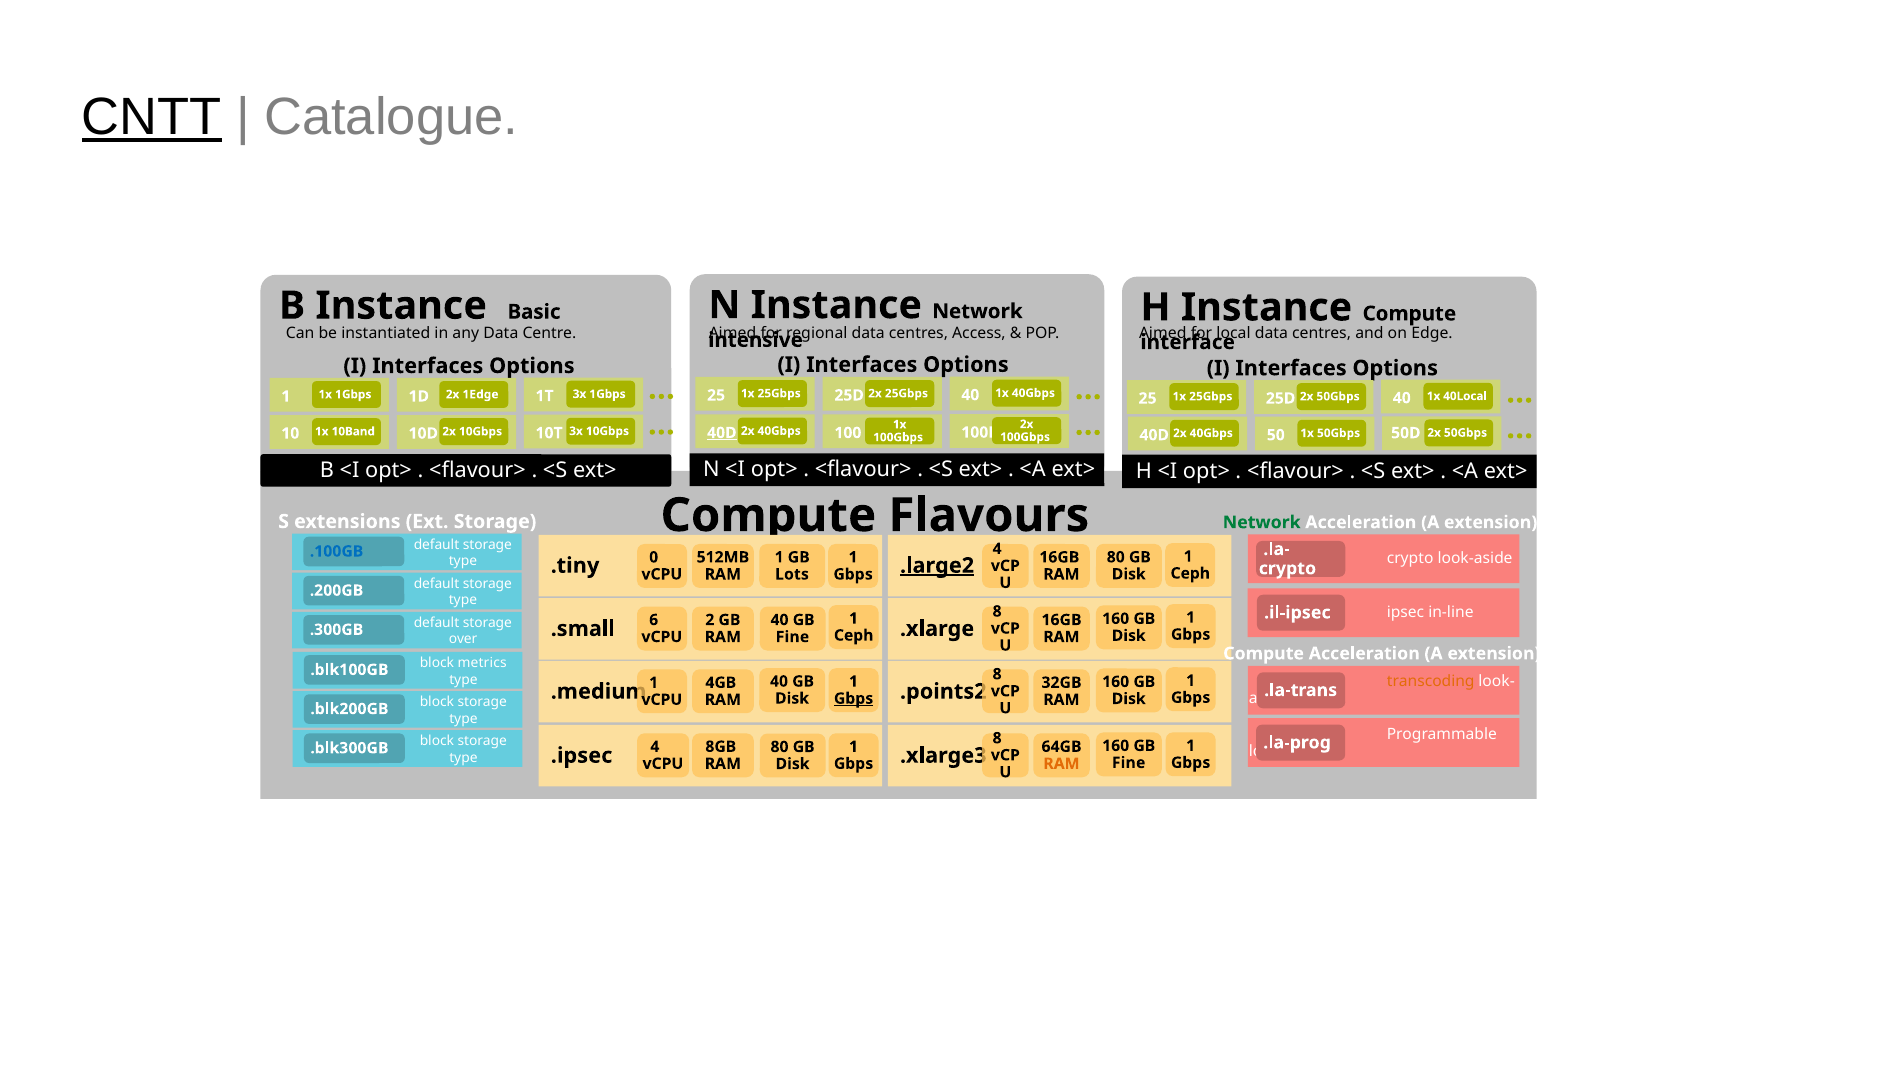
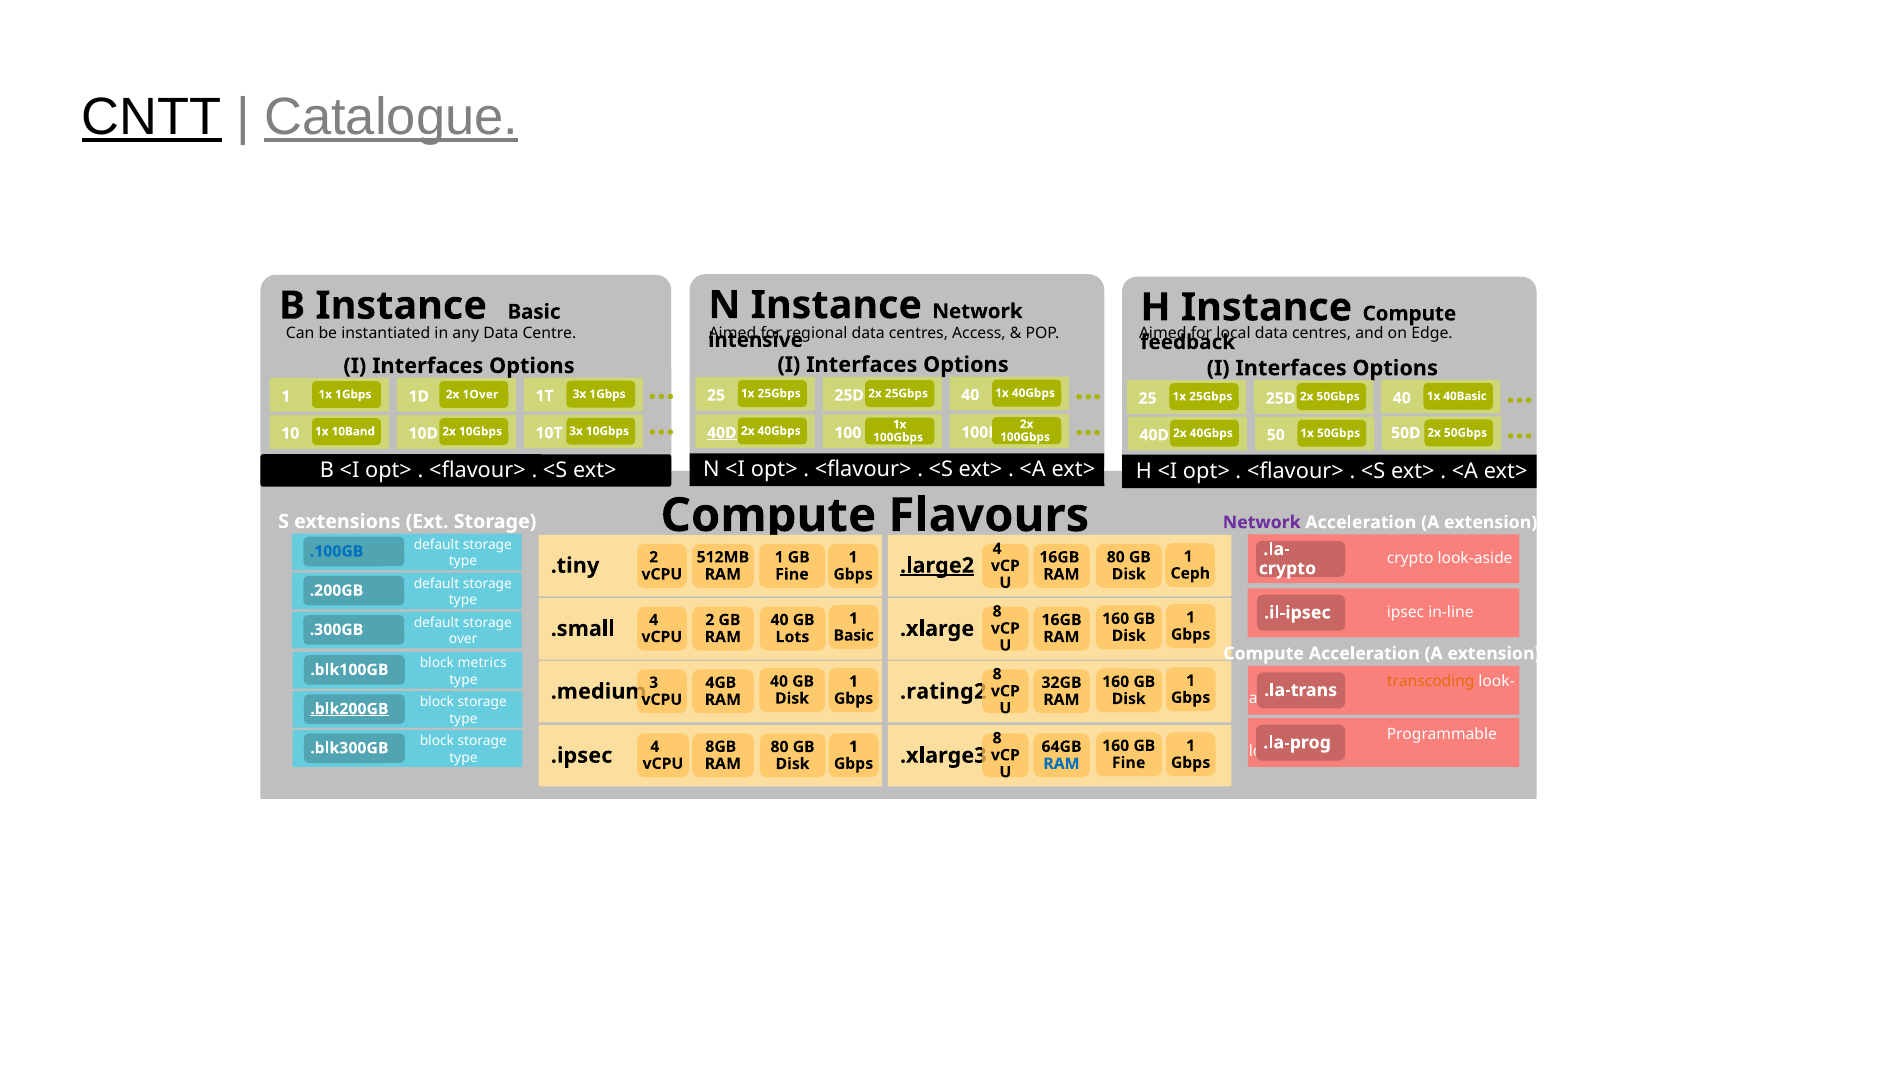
Catalogue underline: none -> present
interface: interface -> feedback
1Edge: 1Edge -> 1Over
40Local: 40Local -> 40Basic
Network at (1262, 522) colour: green -> purple
.tiny 0: 0 -> 2
Lots at (792, 574): Lots -> Fine
.small 6: 6 -> 4
Ceph at (854, 635): Ceph -> Basic
Fine at (792, 637): Fine -> Lots
.medium 1: 1 -> 3
.points2: .points2 -> .rating2
Gbps at (854, 698) underline: present -> none
.blk200GB underline: none -> present
RAM at (1061, 764) colour: orange -> blue
